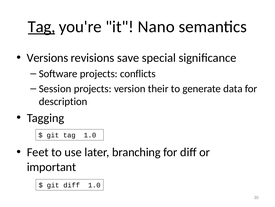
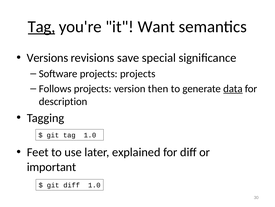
Nano: Nano -> Want
projects conflicts: conflicts -> projects
Session: Session -> Follows
their: their -> then
data underline: none -> present
branching: branching -> explained
